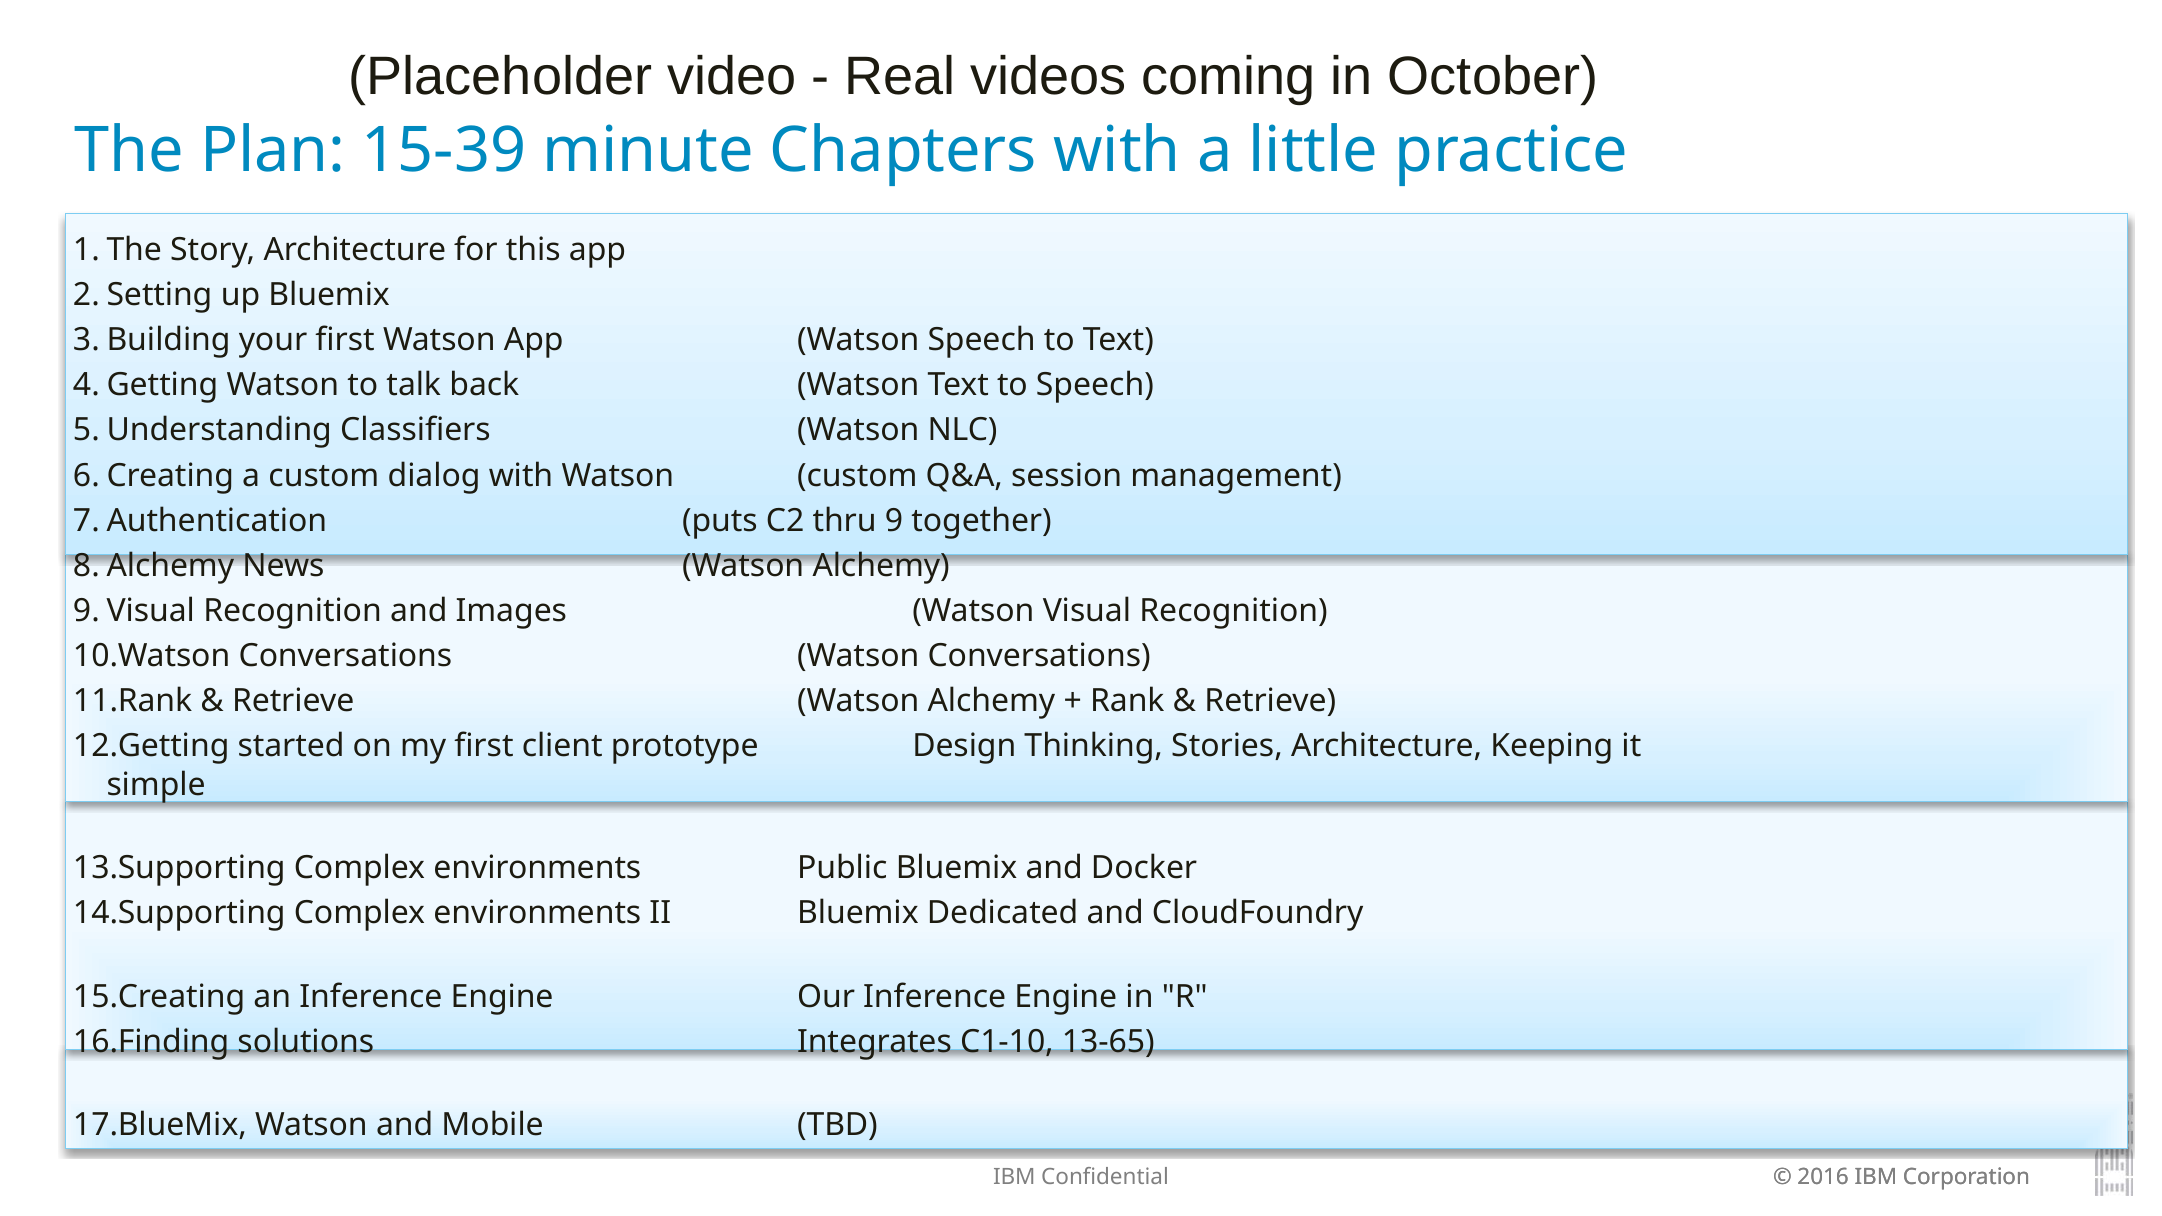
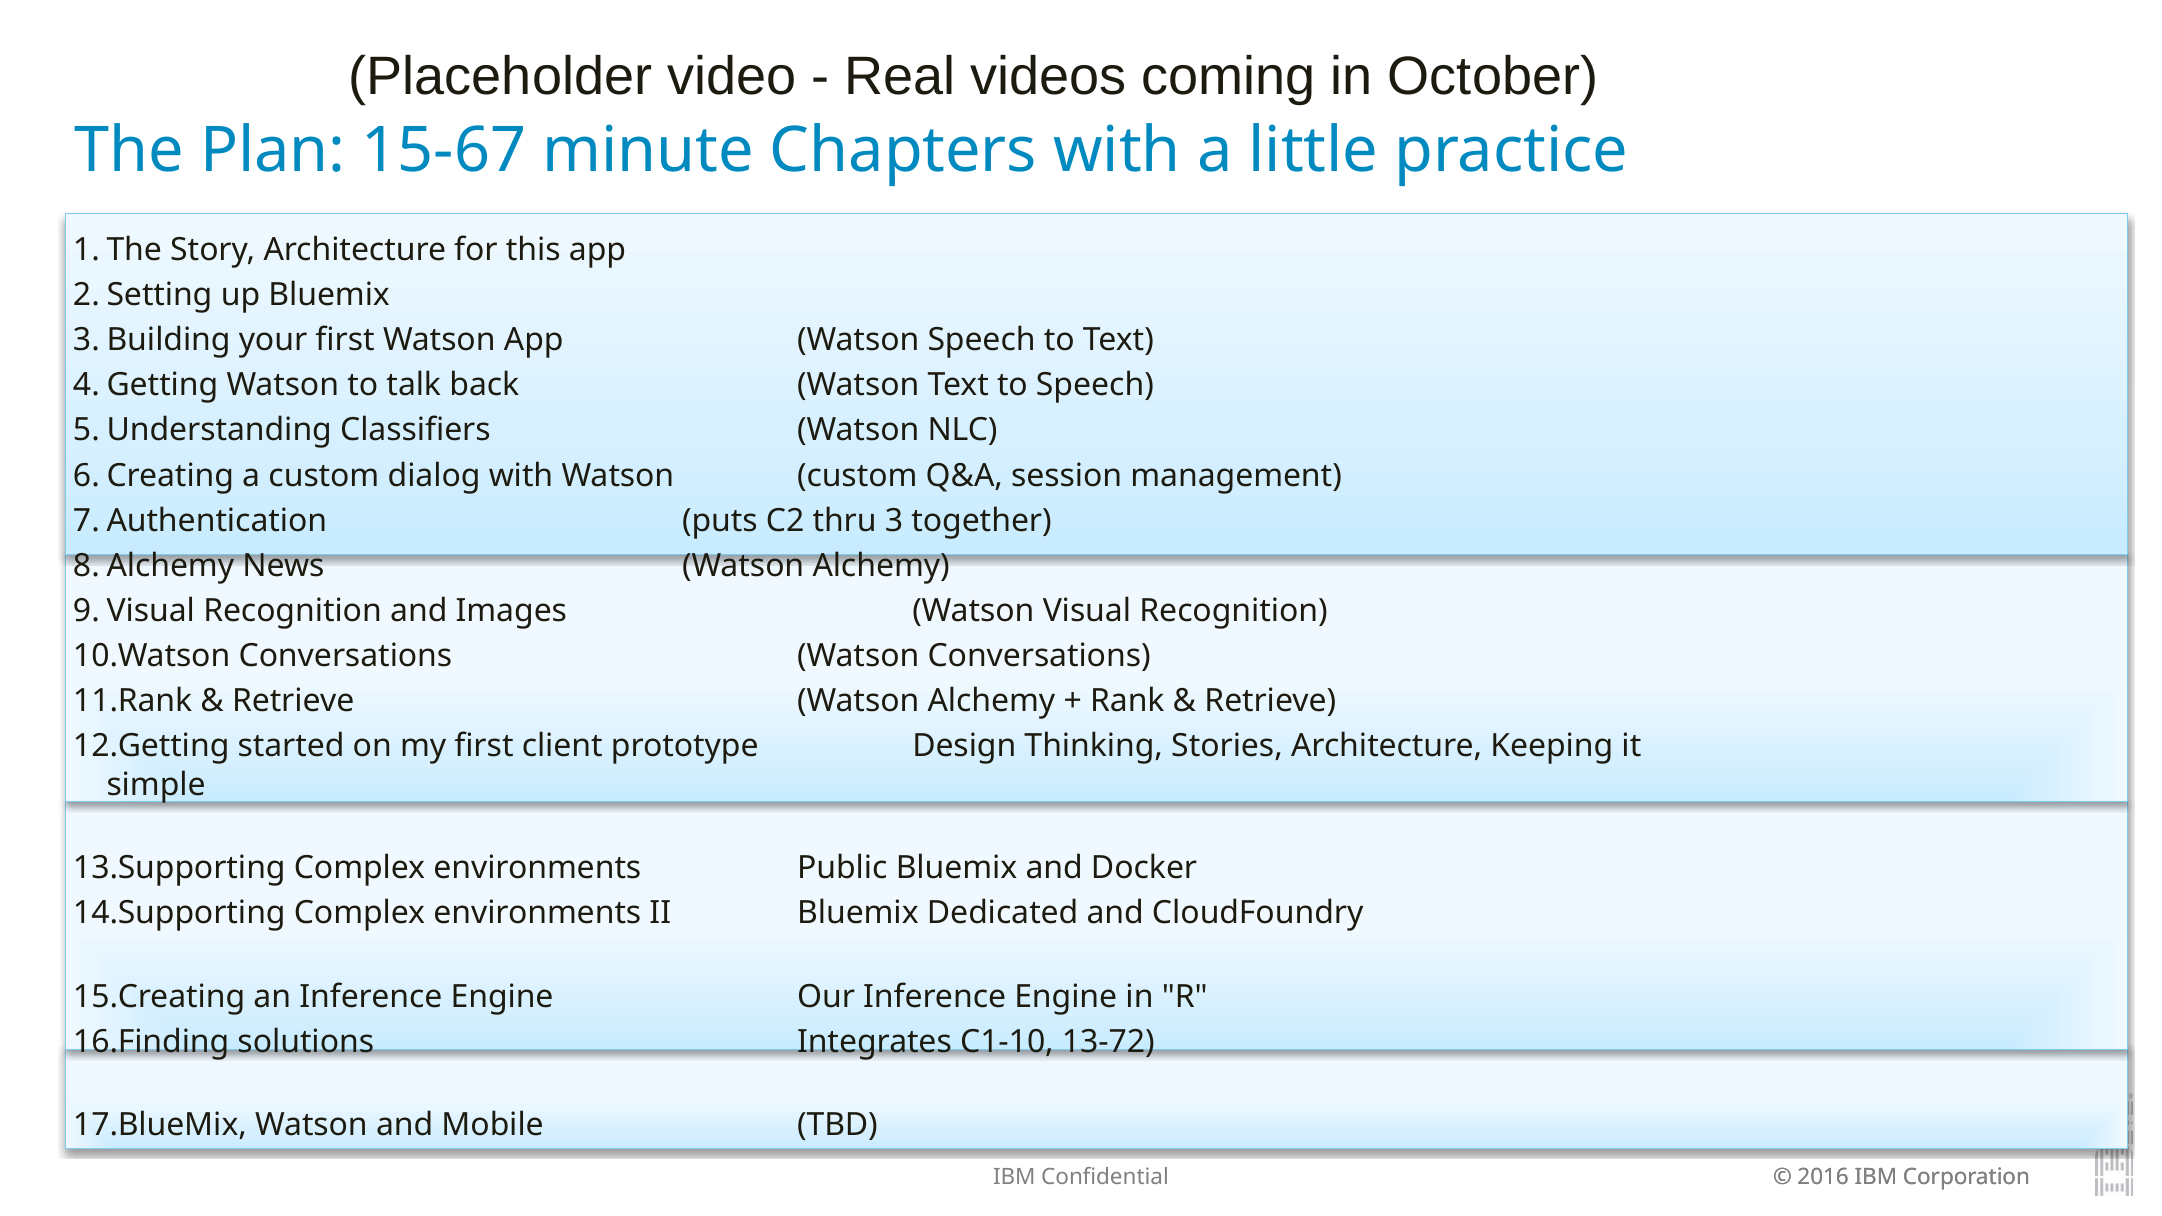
15-39: 15-39 -> 15-67
9: 9 -> 3
13-65: 13-65 -> 13-72
